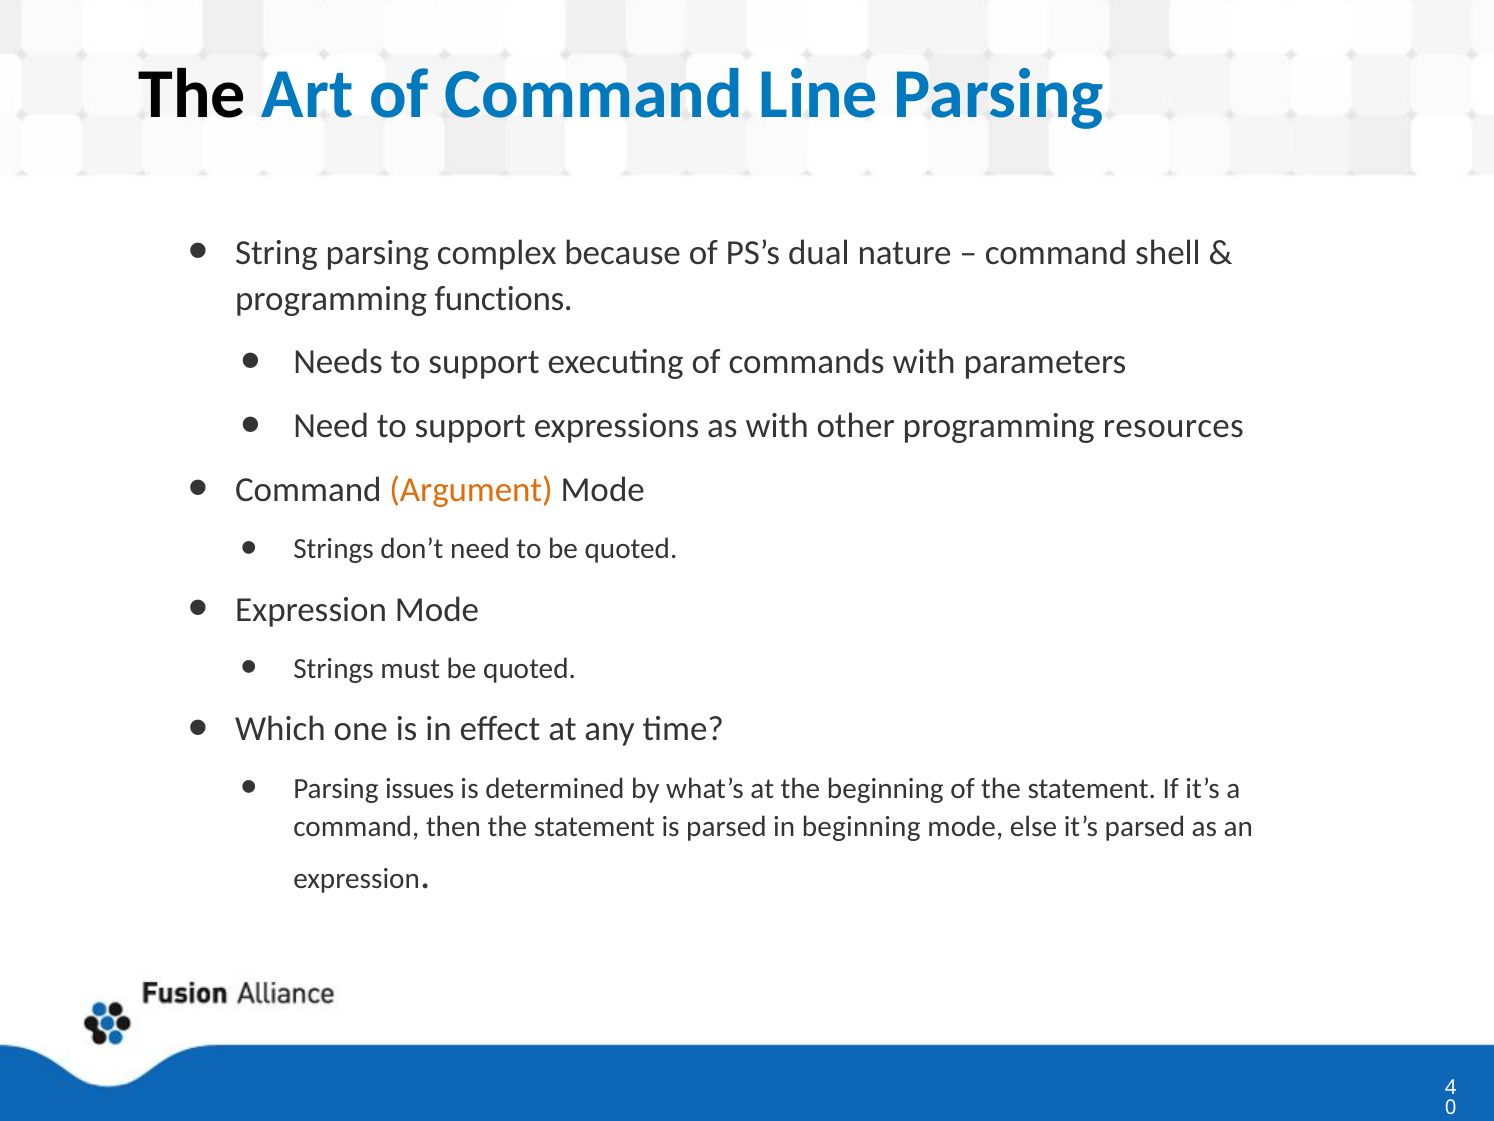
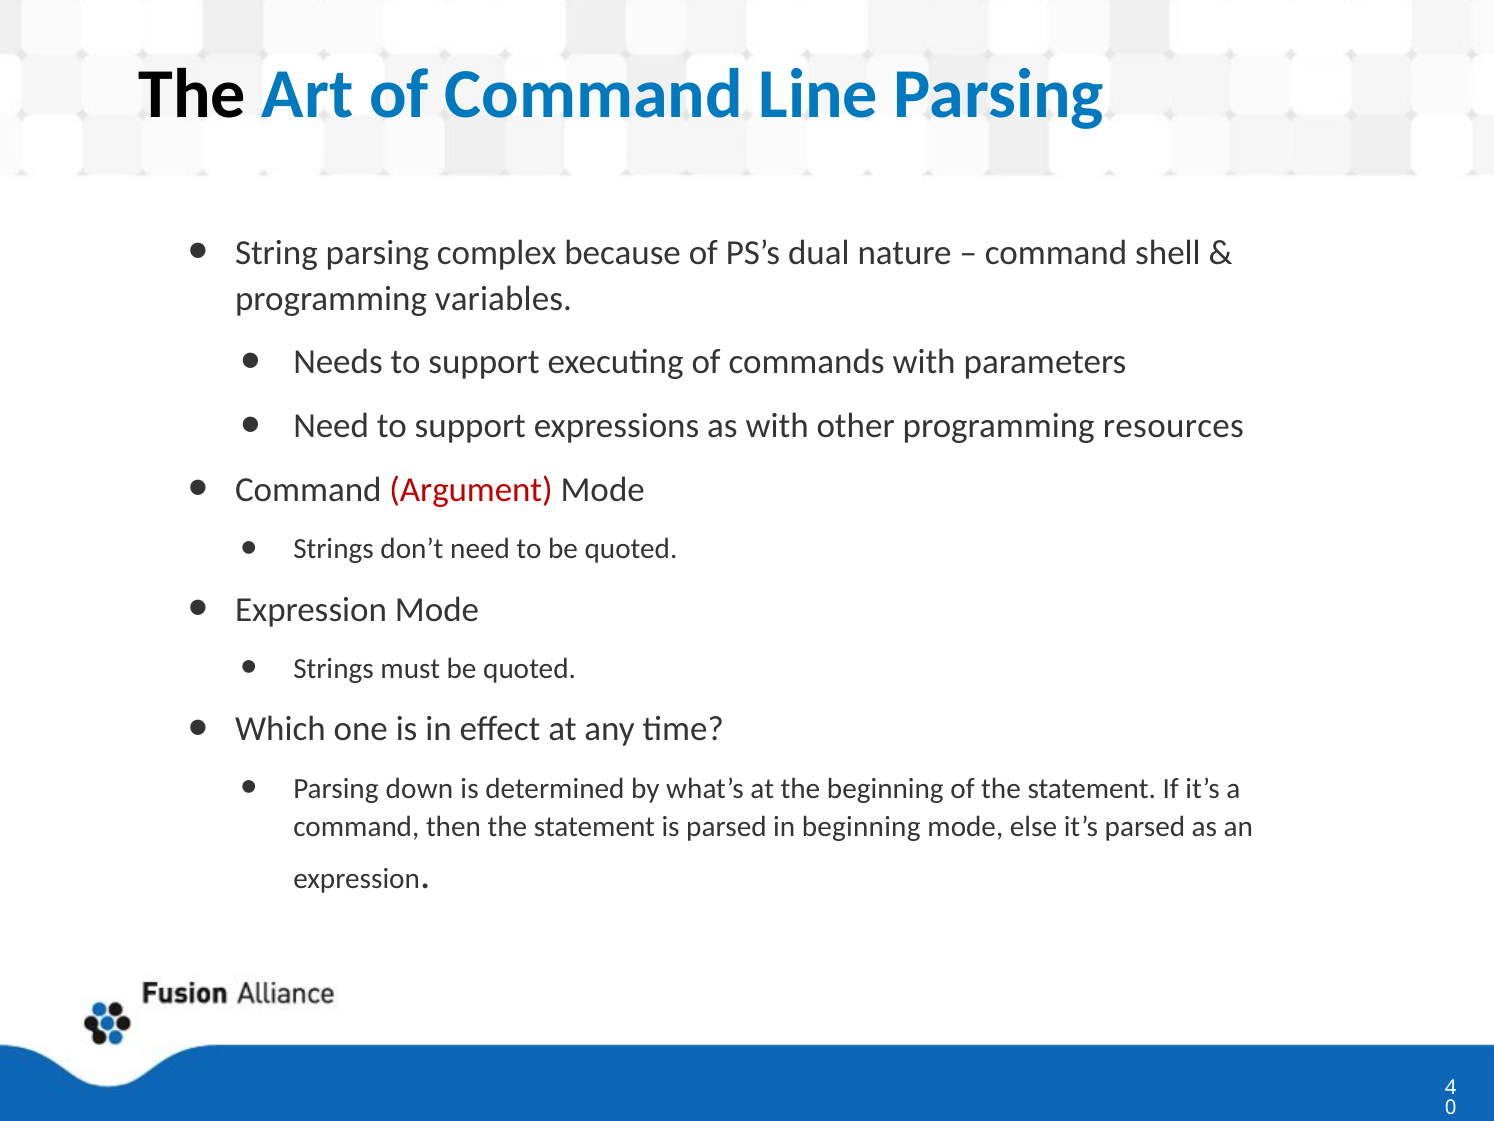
functions: functions -> variables
Argument colour: orange -> red
issues: issues -> down
